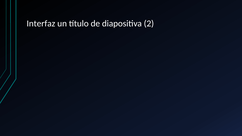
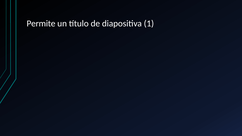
Interfaz: Interfaz -> Permite
2: 2 -> 1
